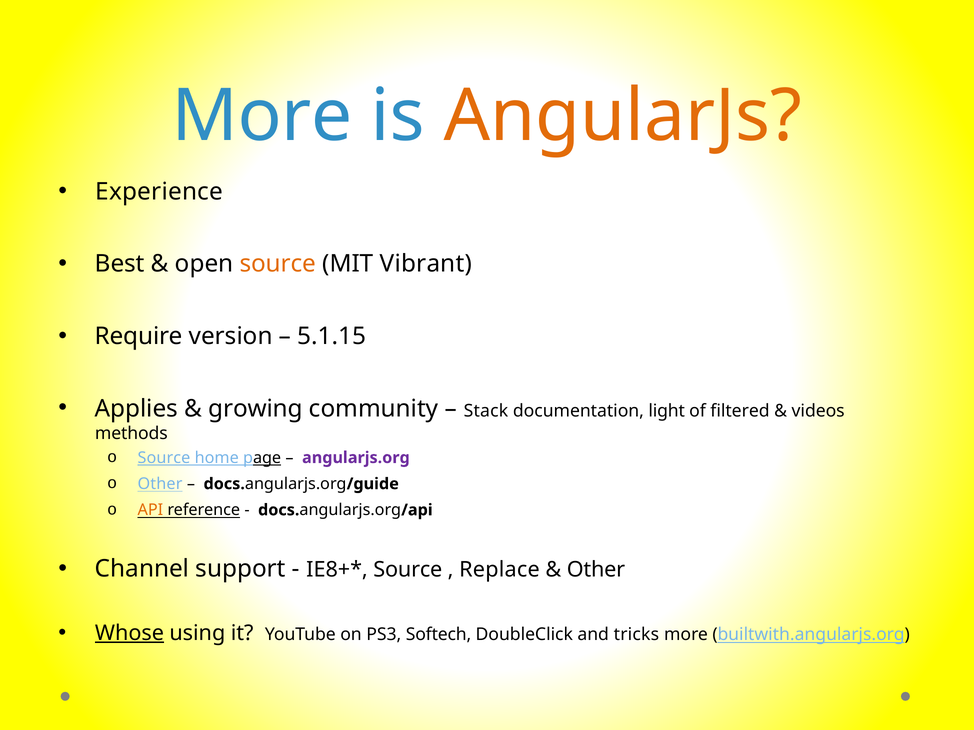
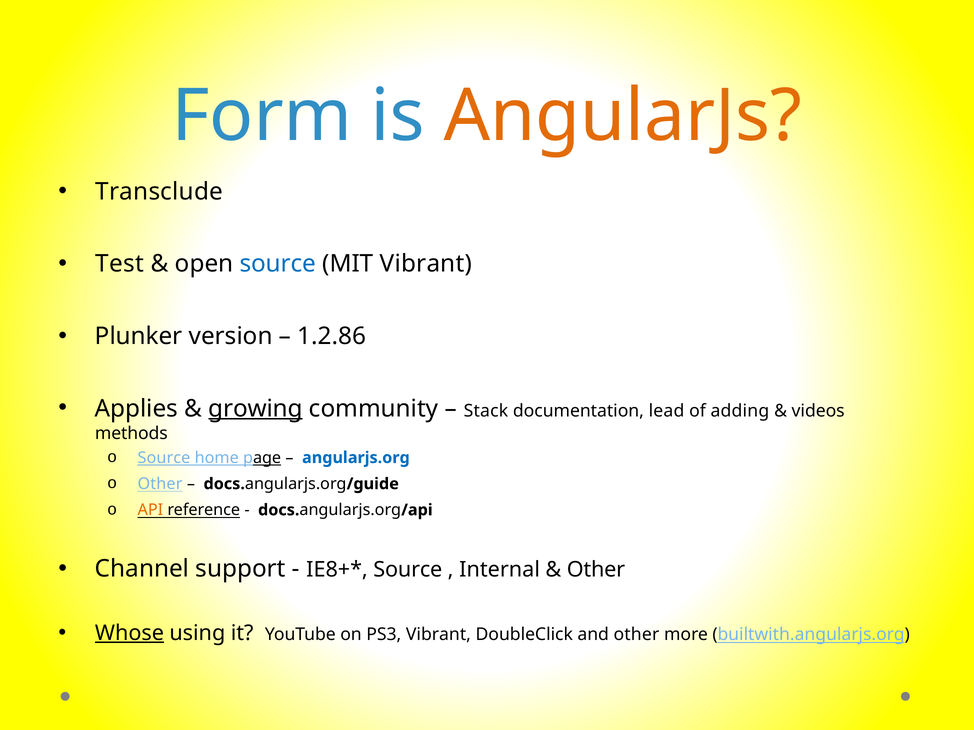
More at (262, 116): More -> Form
Experience: Experience -> Transclude
Best: Best -> Test
source at (278, 264) colour: orange -> blue
Require: Require -> Plunker
5.1.15: 5.1.15 -> 1.2.86
growing underline: none -> present
light: light -> lead
filtered: filtered -> adding
angularjs.org colour: purple -> blue
Replace: Replace -> Internal
PS3 Softech: Softech -> Vibrant
and tricks: tricks -> other
